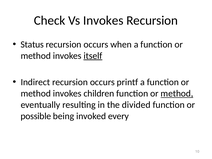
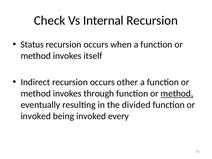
Vs Invokes: Invokes -> Internal
itself underline: present -> none
printf: printf -> other
children: children -> through
possible at (36, 116): possible -> invoked
